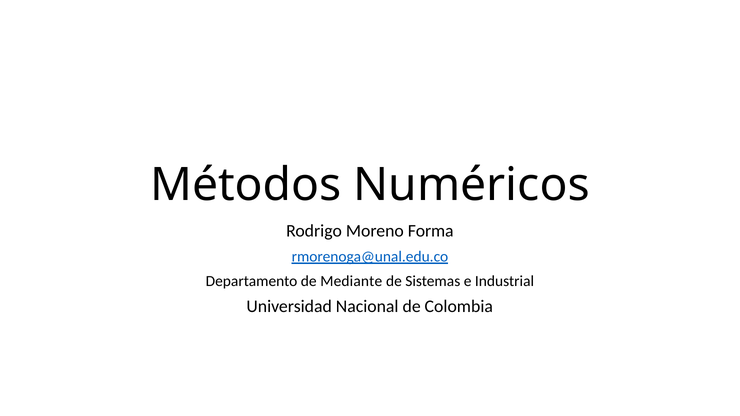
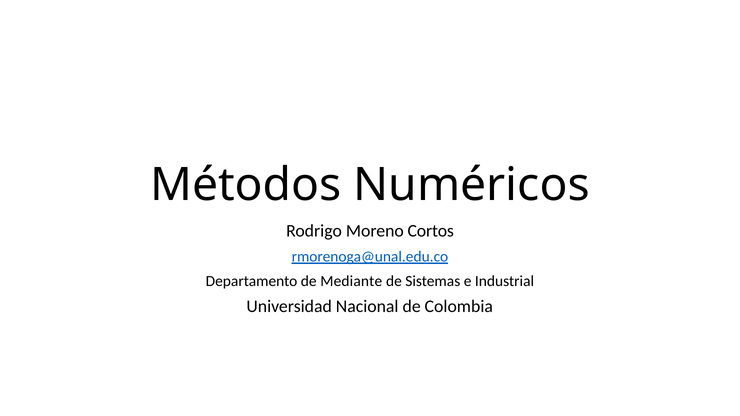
Forma: Forma -> Cortos
